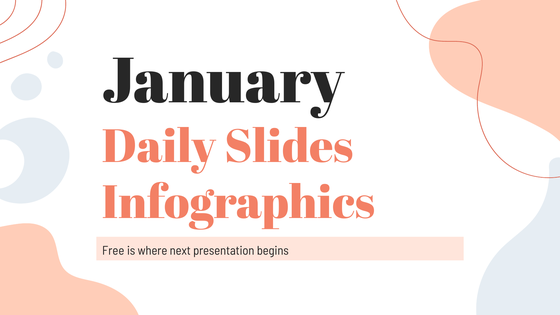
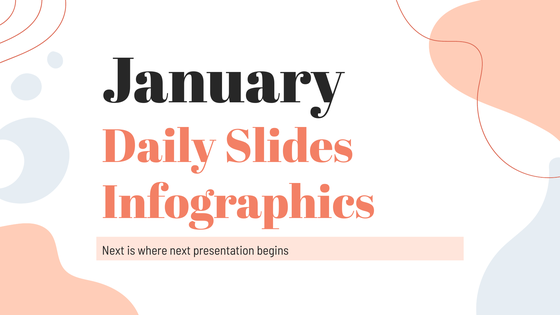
Free at (113, 251): Free -> Next
